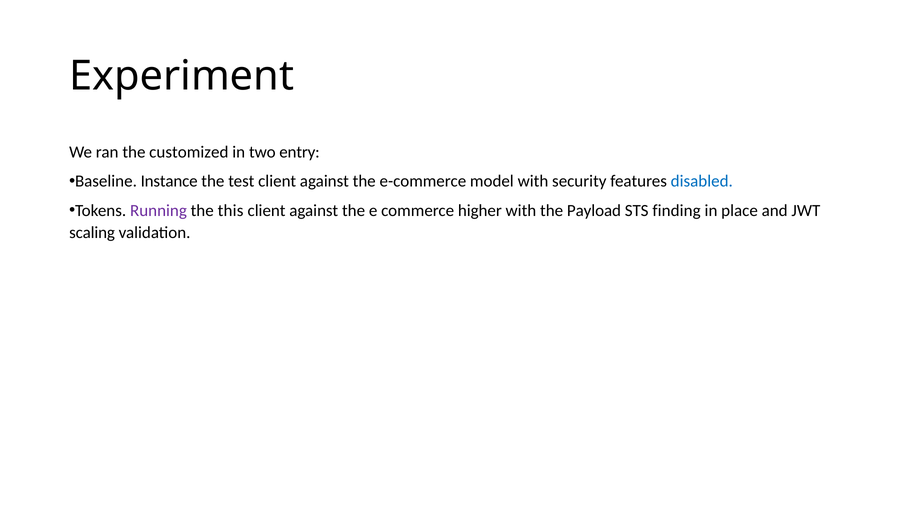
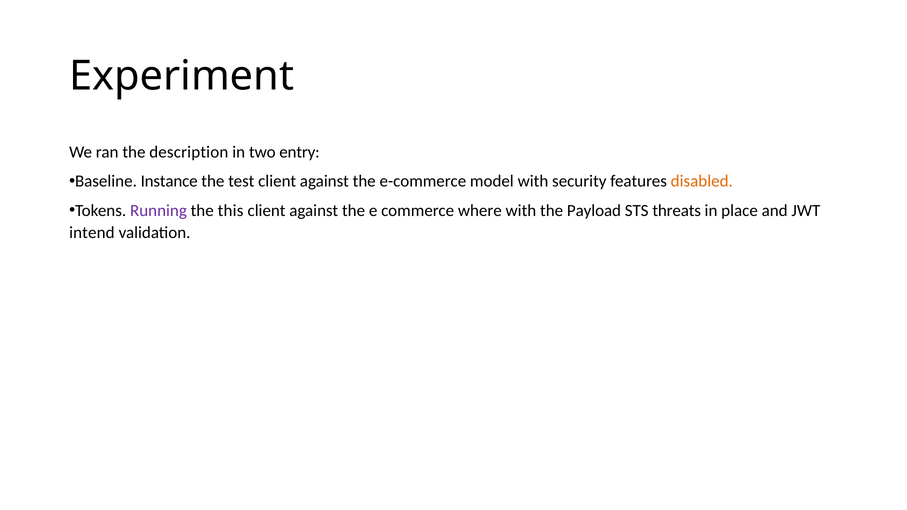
customized: customized -> description
disabled colour: blue -> orange
higher: higher -> where
finding: finding -> threats
scaling: scaling -> intend
